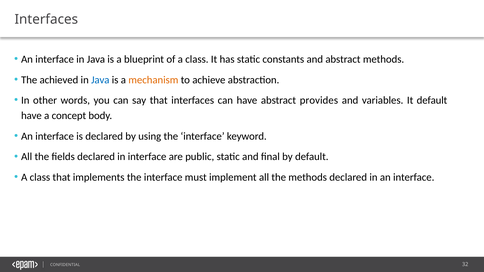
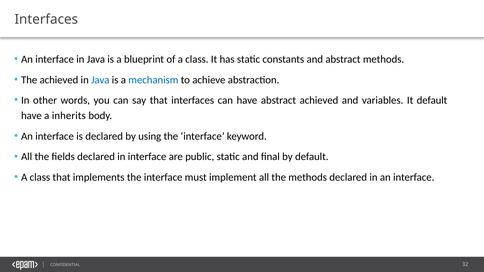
mechanism colour: orange -> blue
abstract provides: provides -> achieved
concept: concept -> inherits
